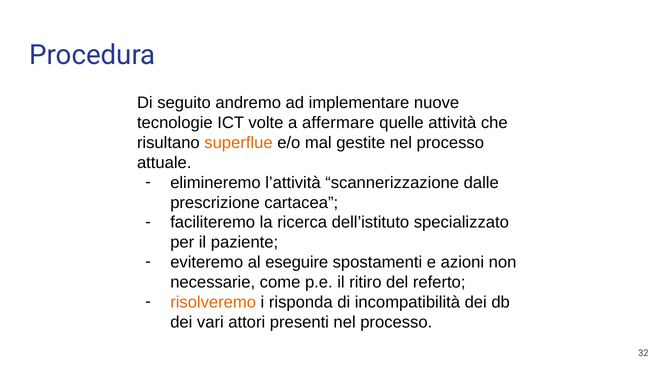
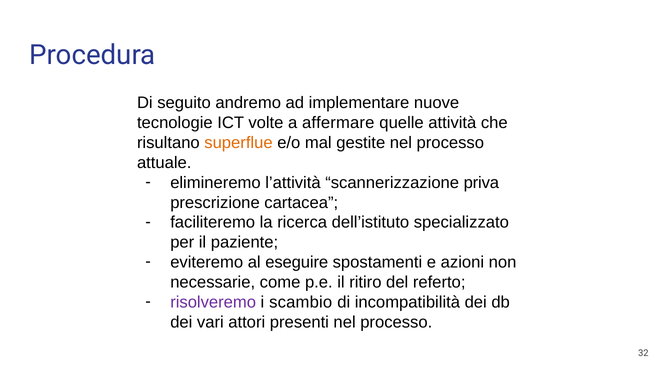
dalle: dalle -> priva
risolveremo colour: orange -> purple
risponda: risponda -> scambio
